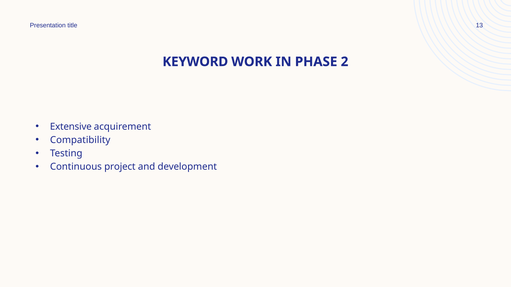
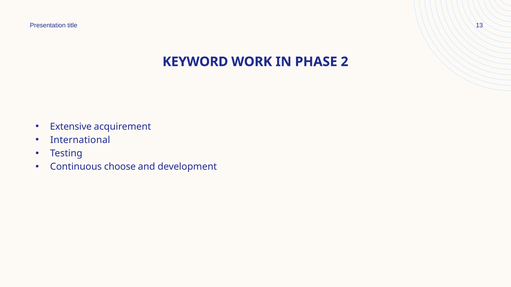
Compatibility: Compatibility -> International
project: project -> choose
